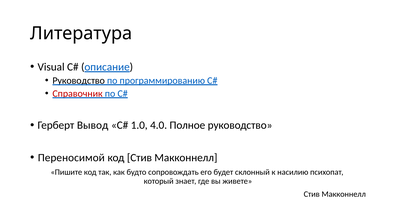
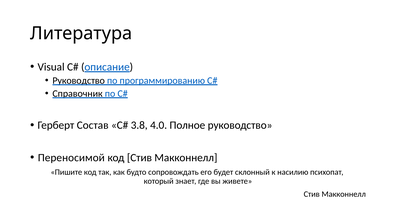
Справочник colour: red -> black
Вывод: Вывод -> Состав
1.0: 1.0 -> 3.8
